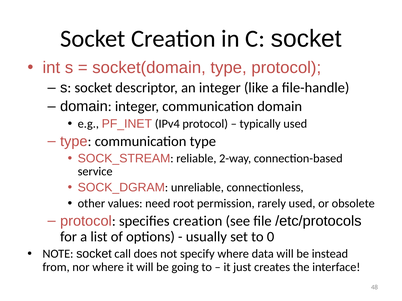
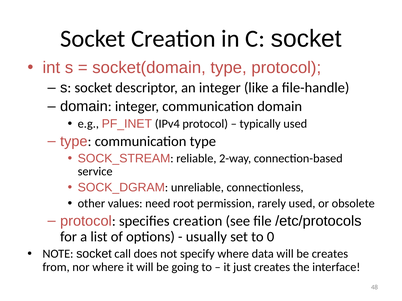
be instead: instead -> creates
